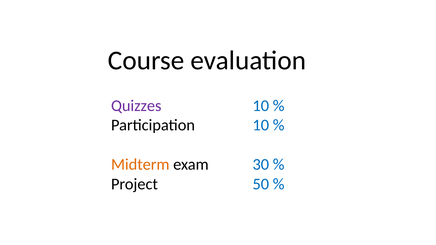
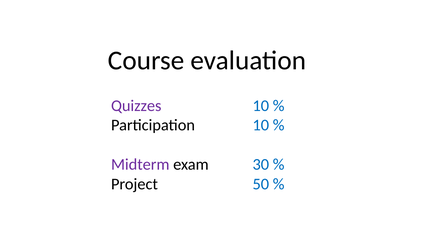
Midterm colour: orange -> purple
